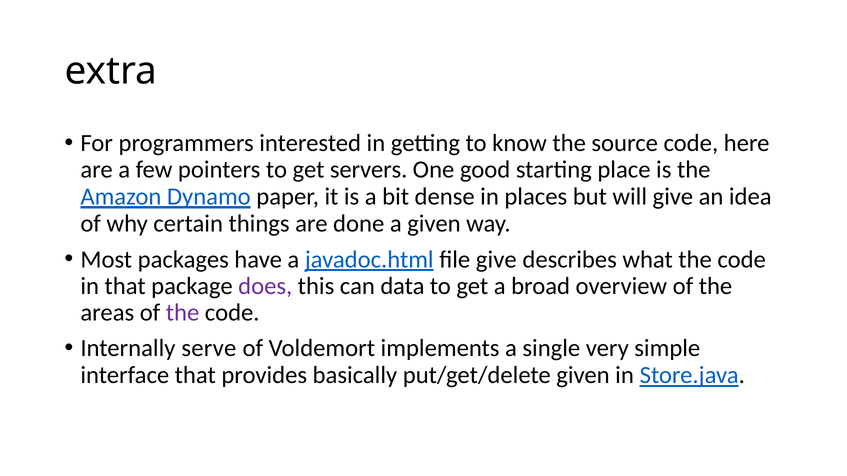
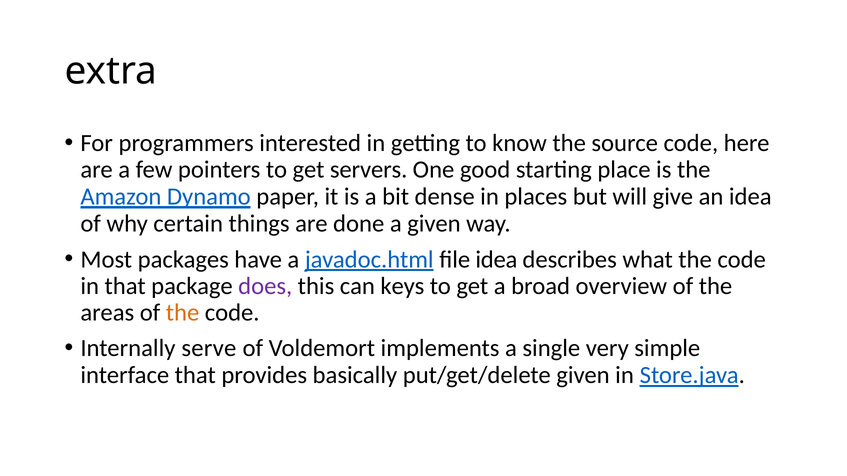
file give: give -> idea
data: data -> keys
the at (183, 313) colour: purple -> orange
